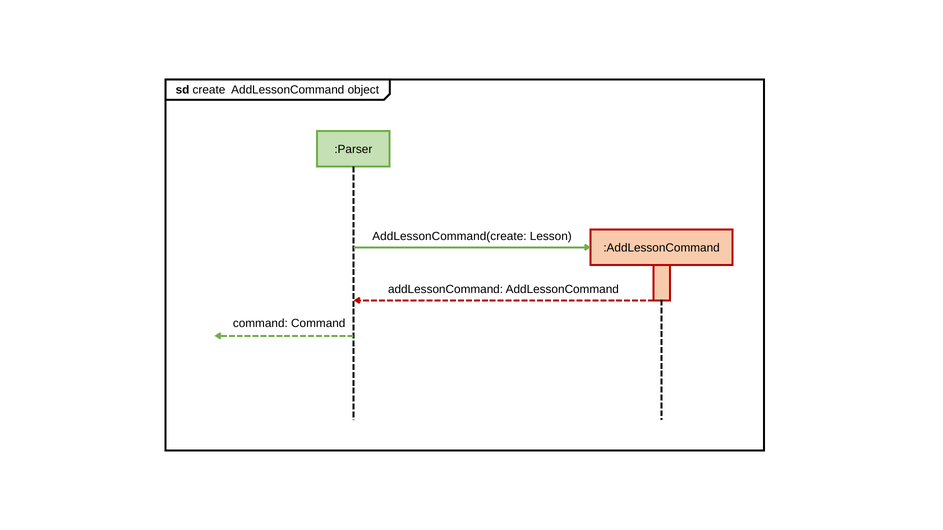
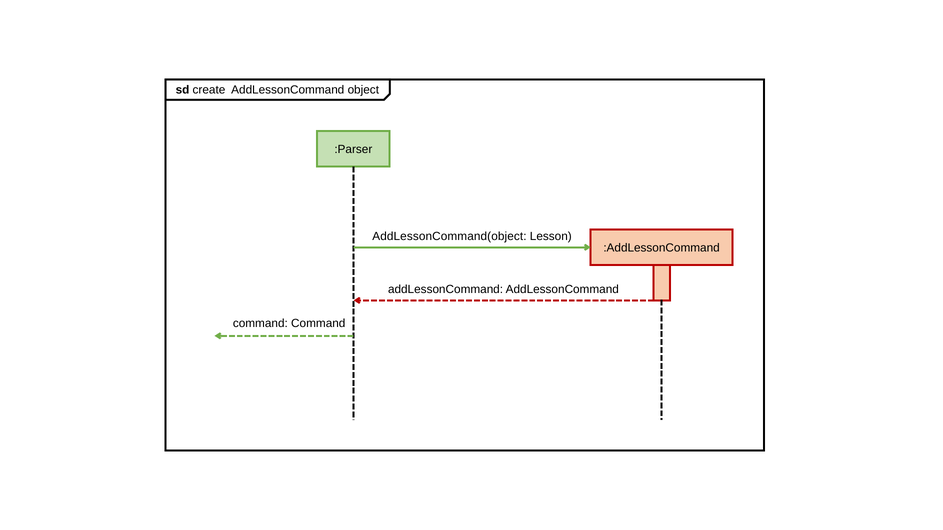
AddLessonCommand(create: AddLessonCommand(create -> AddLessonCommand(object
